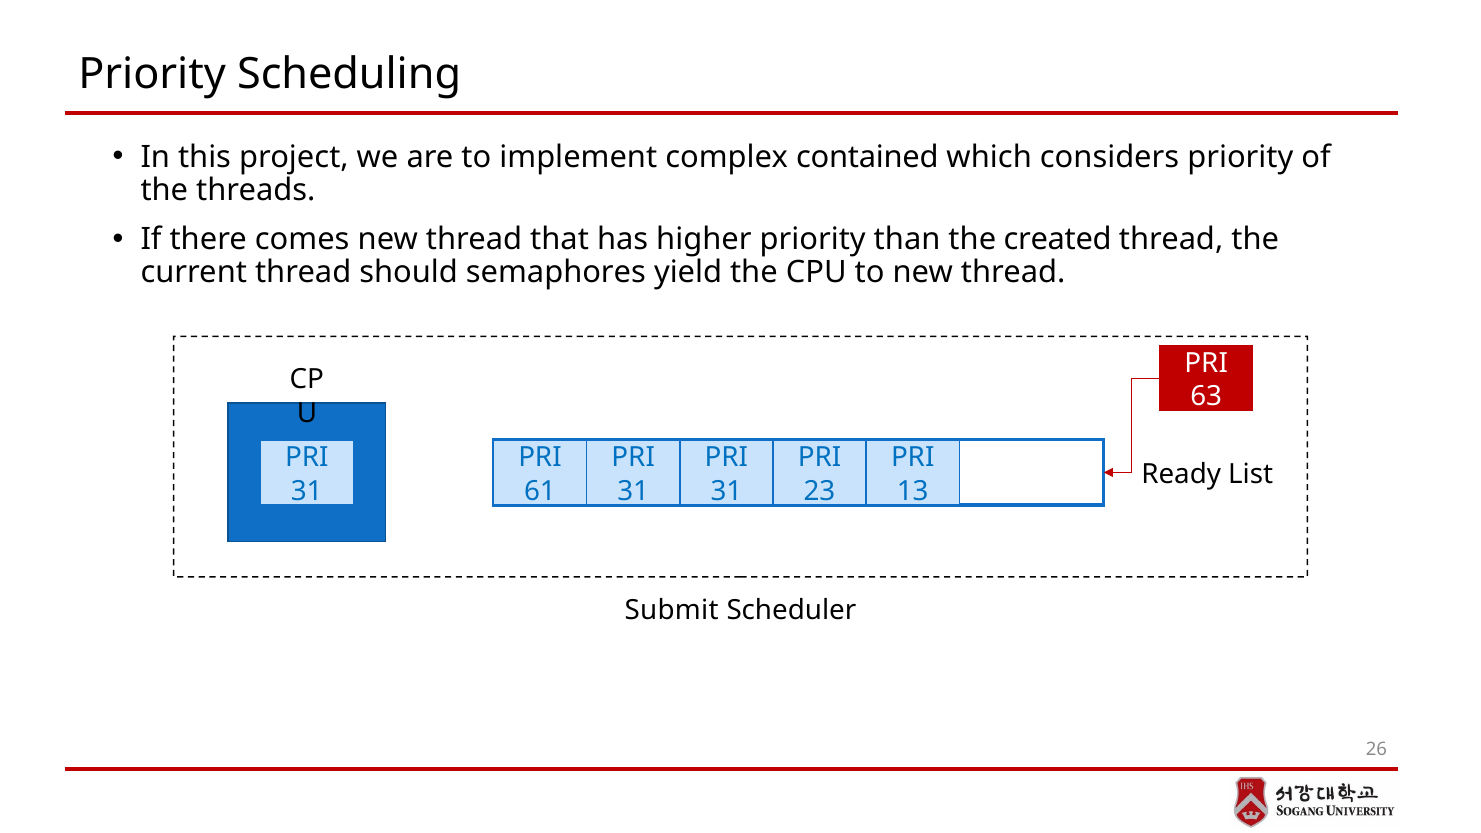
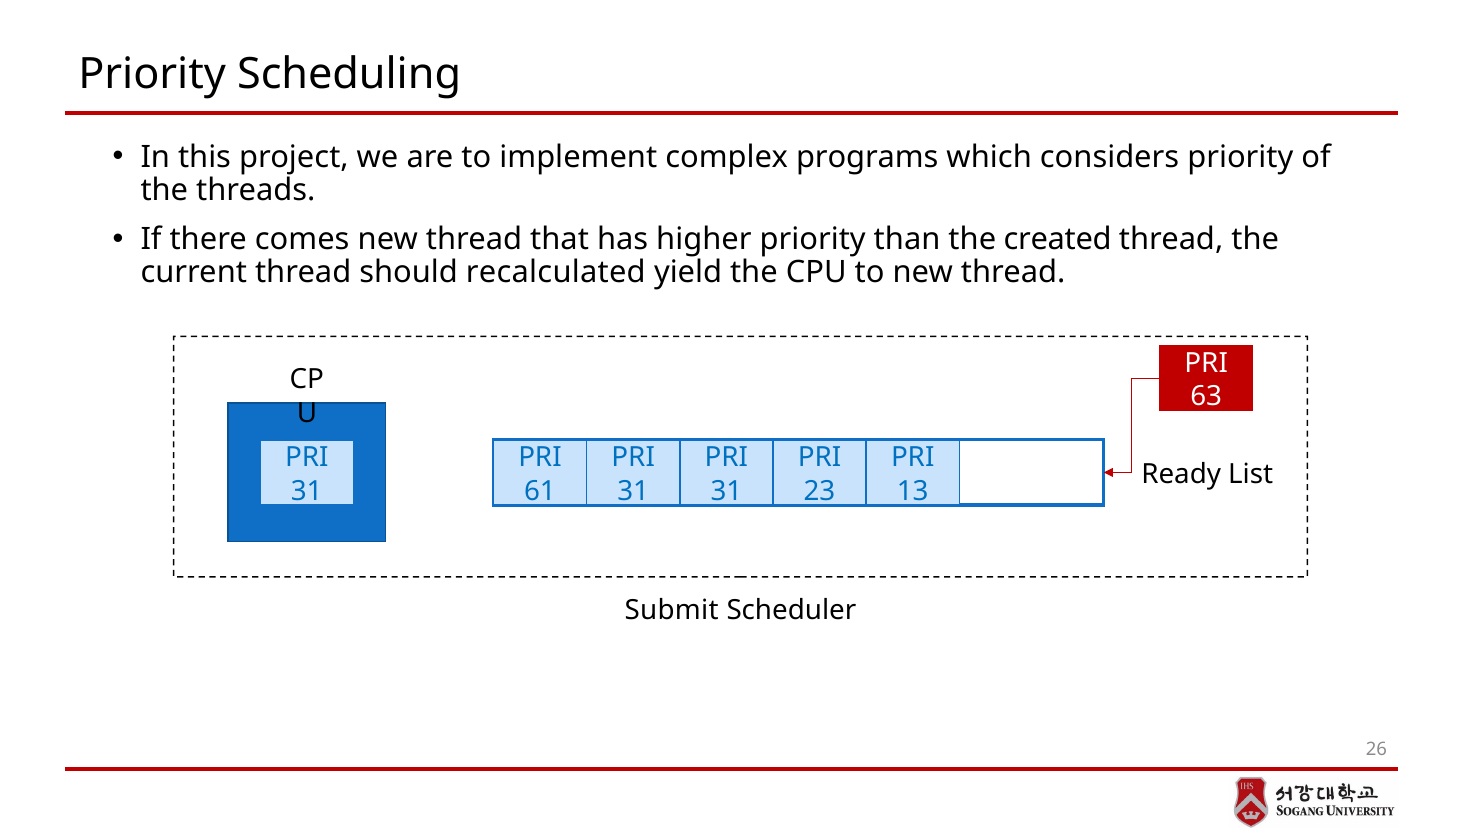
contained: contained -> programs
semaphores: semaphores -> recalculated
